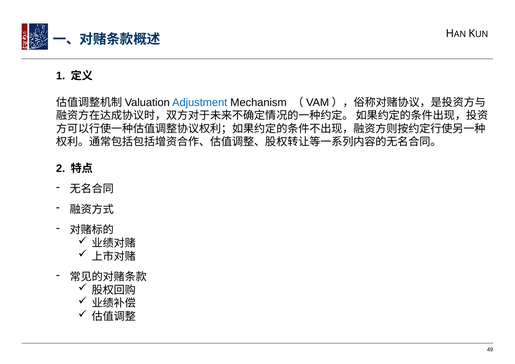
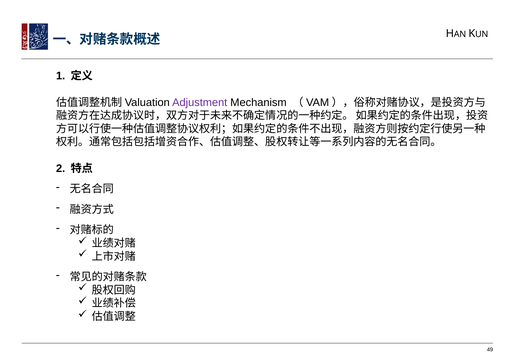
Adjustment colour: blue -> purple
